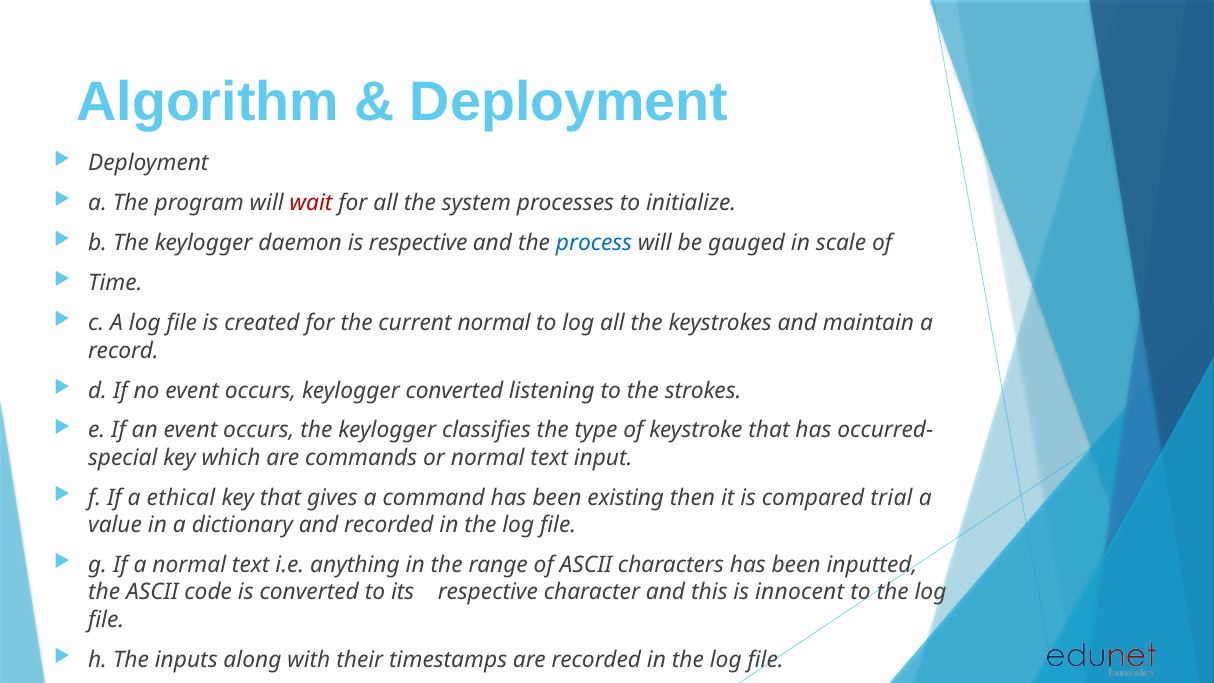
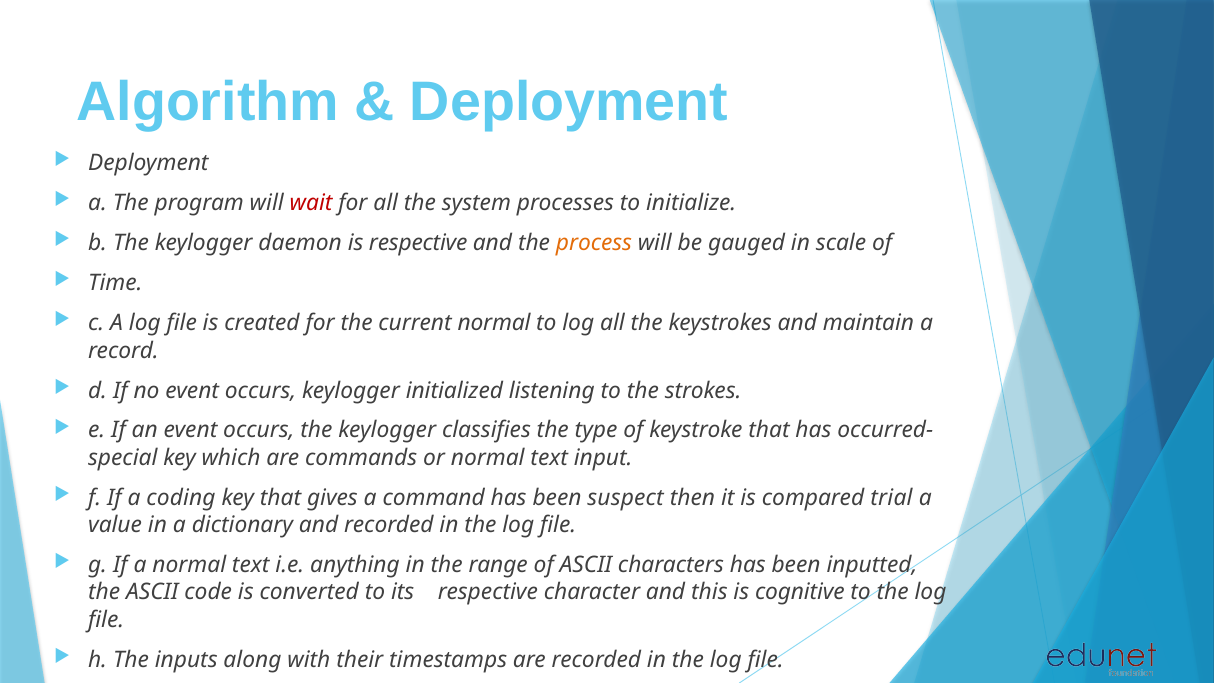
process colour: blue -> orange
keylogger converted: converted -> initialized
ethical: ethical -> coding
existing: existing -> suspect
innocent: innocent -> cognitive
